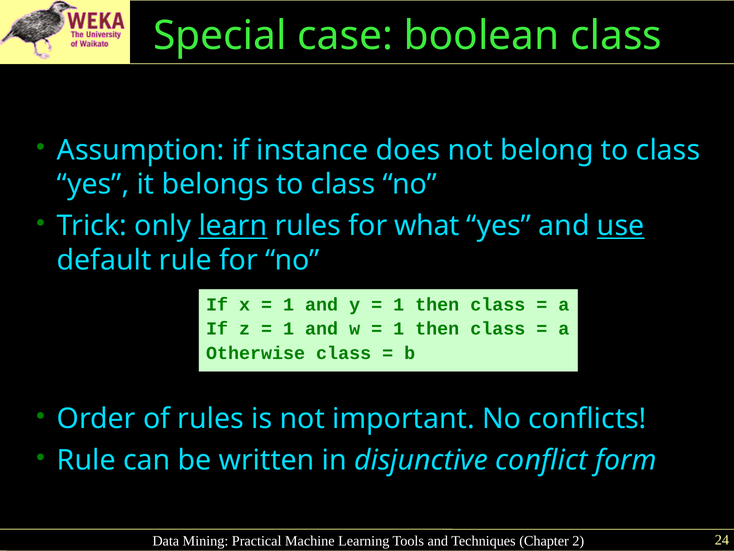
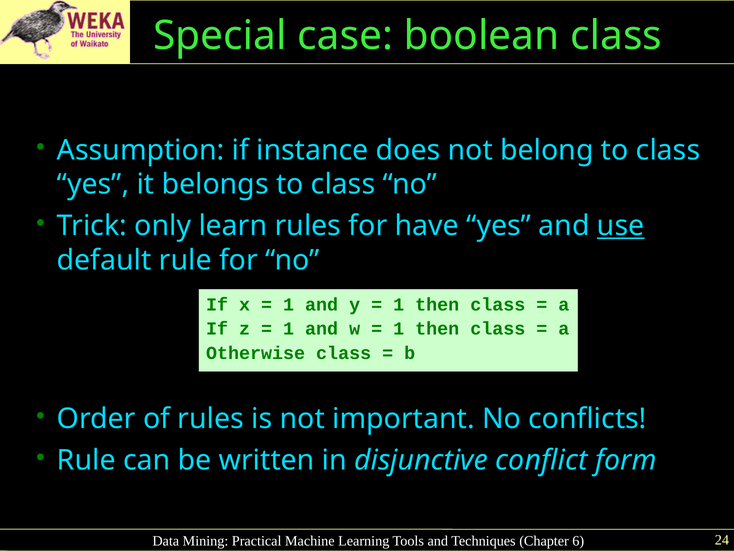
learn underline: present -> none
what: what -> have
2: 2 -> 6
